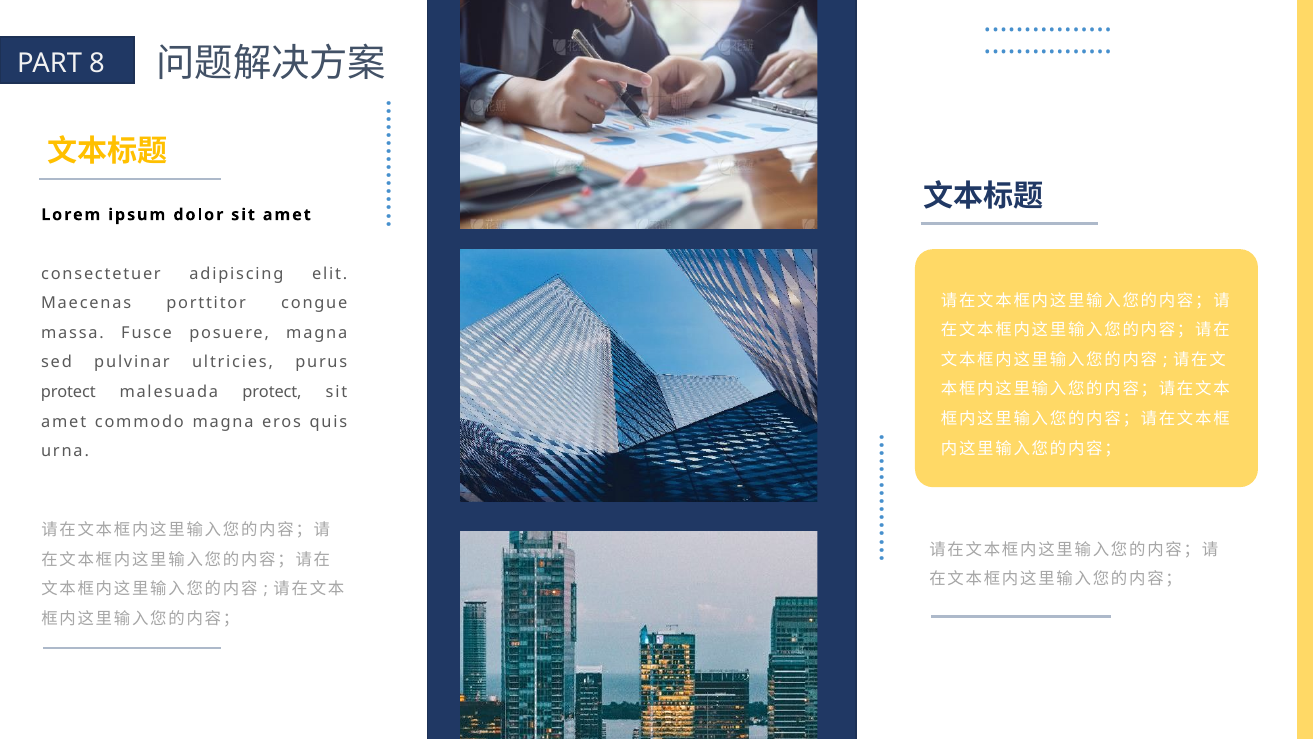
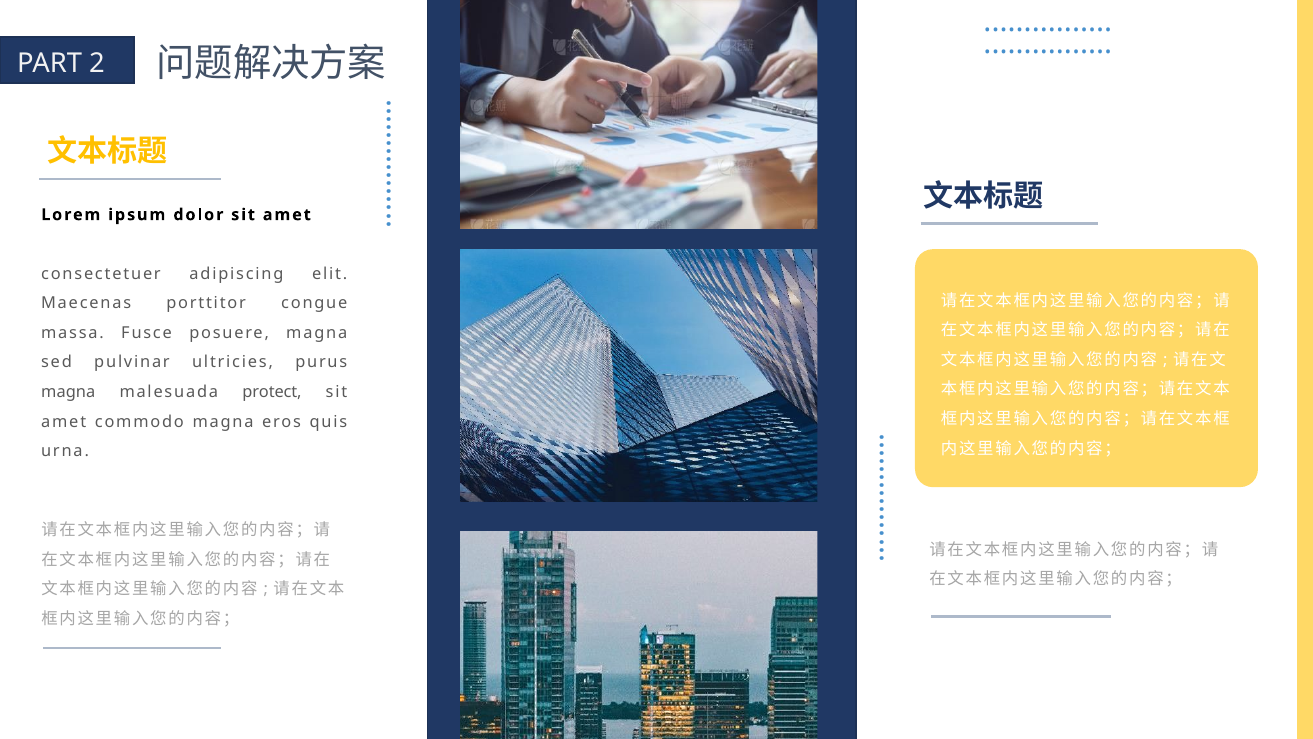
8: 8 -> 2
protect at (68, 392): protect -> magna
